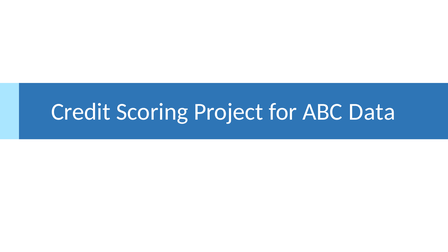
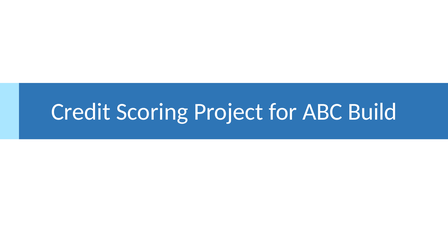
Data: Data -> Build
